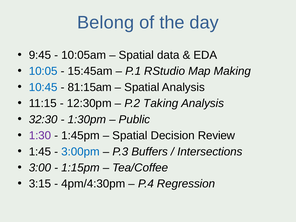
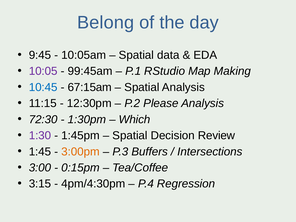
10:05 colour: blue -> purple
15:45am: 15:45am -> 99:45am
81:15am: 81:15am -> 67:15am
Taking: Taking -> Please
32:30: 32:30 -> 72:30
Public: Public -> Which
3:00pm colour: blue -> orange
1:15pm: 1:15pm -> 0:15pm
